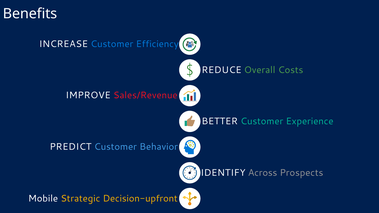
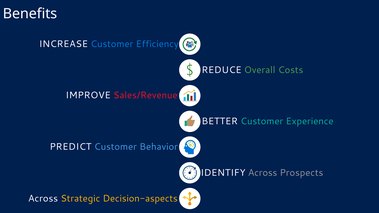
Mobile at (43, 199): Mobile -> Across
Decision-upfront: Decision-upfront -> Decision-aspects
